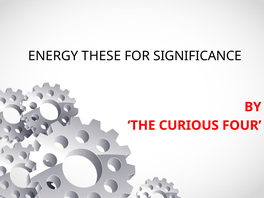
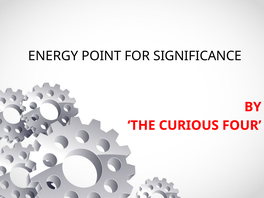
THESE: THESE -> POINT
